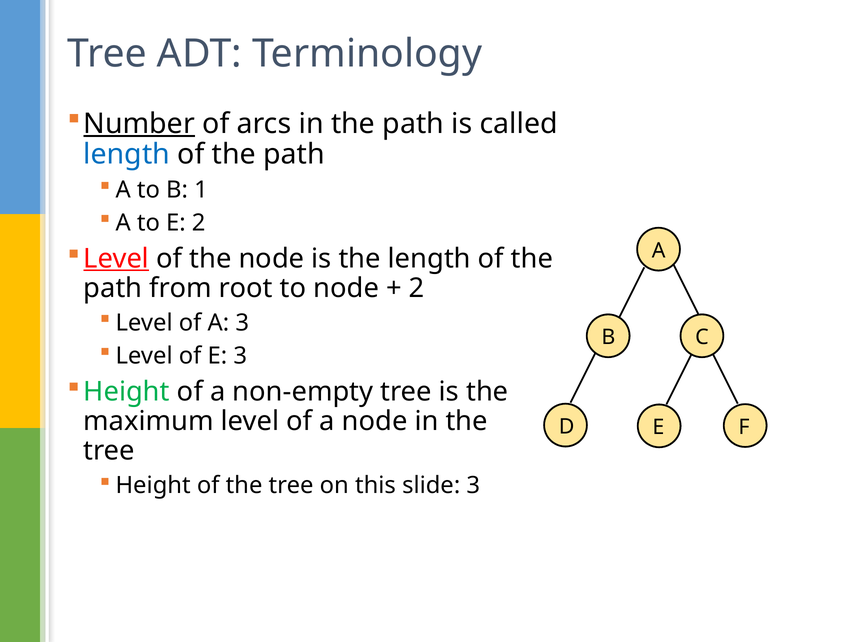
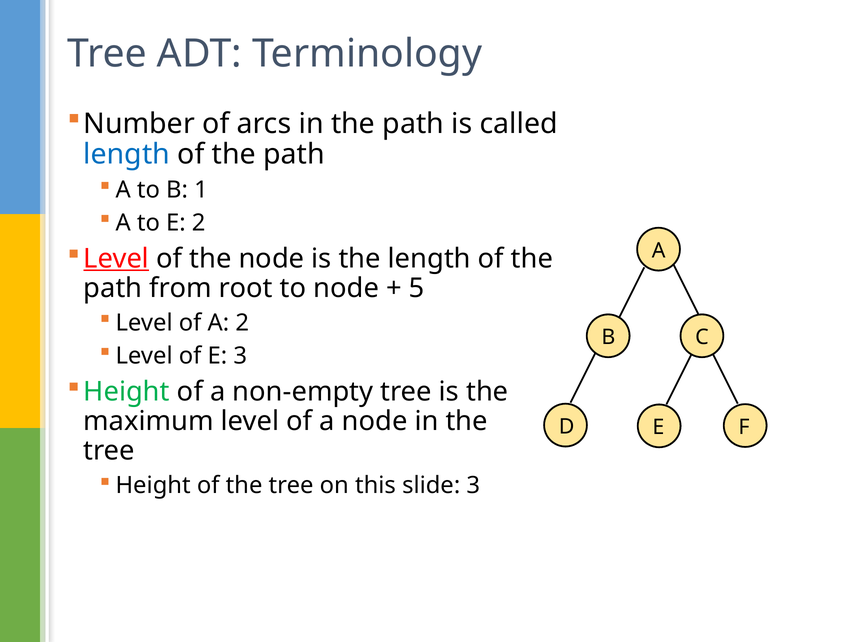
Number underline: present -> none
2 at (417, 288): 2 -> 5
A 3: 3 -> 2
